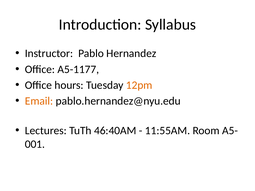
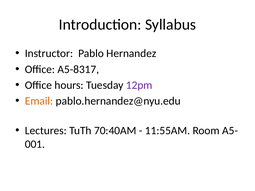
A5-1177: A5-1177 -> A5-8317
12pm colour: orange -> purple
46:40AM: 46:40AM -> 70:40AM
